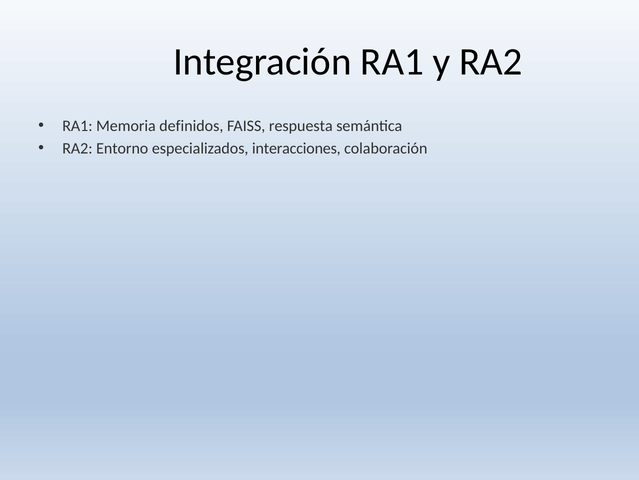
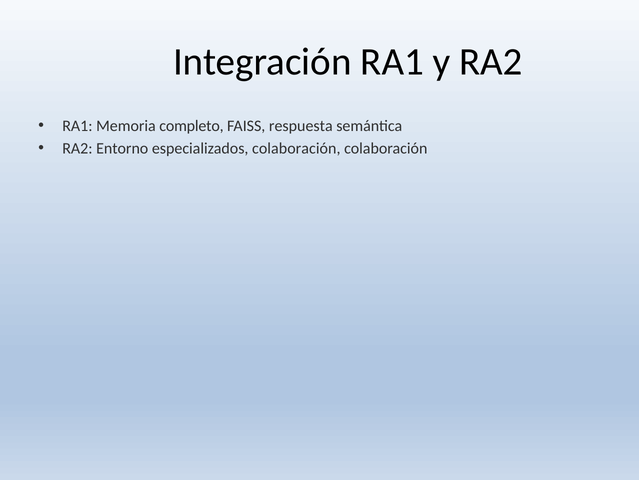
definidos: definidos -> completo
especializados interacciones: interacciones -> colaboración
